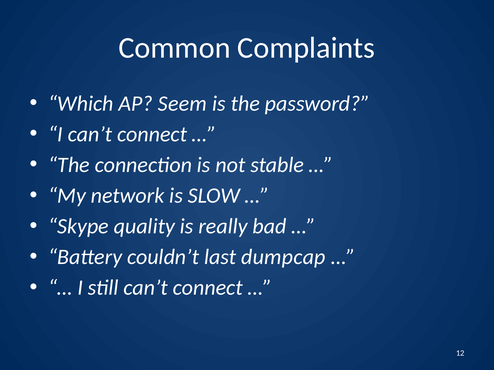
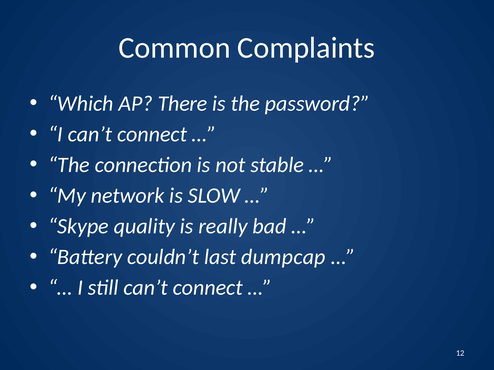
Seem: Seem -> There
